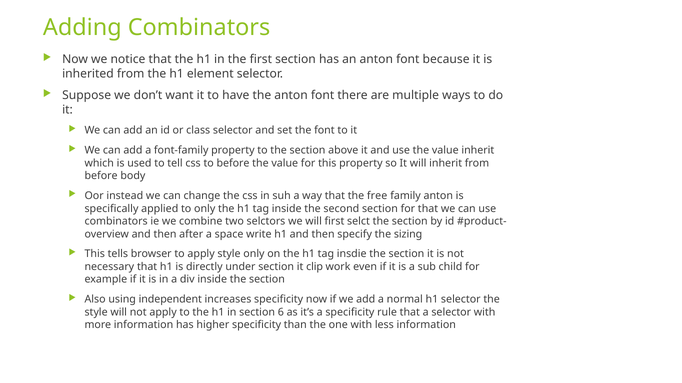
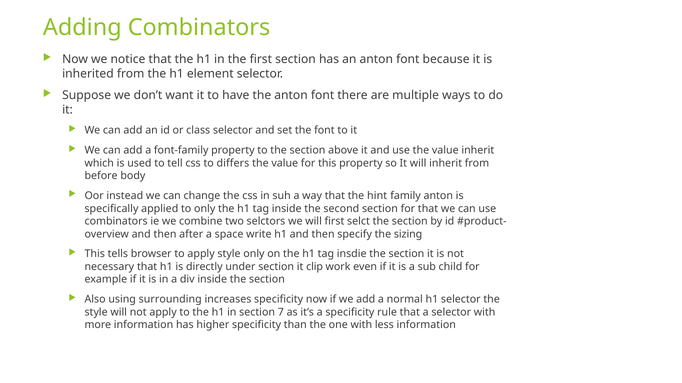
to before: before -> differs
free: free -> hint
independent: independent -> surrounding
6: 6 -> 7
